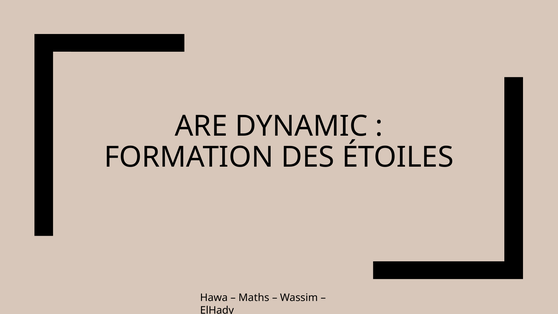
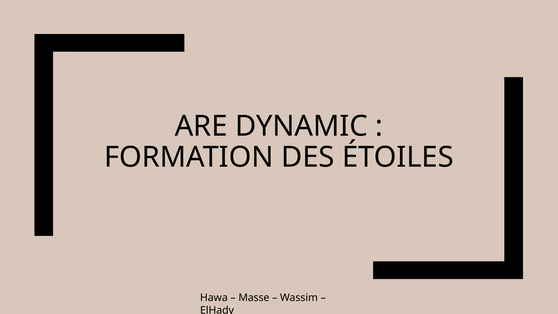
Maths: Maths -> Masse
